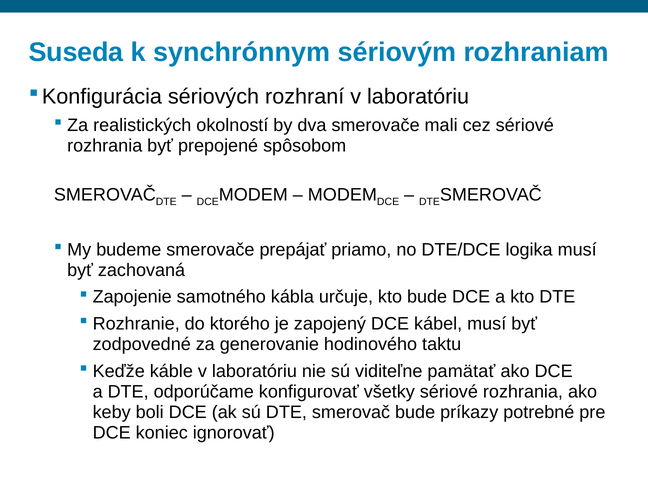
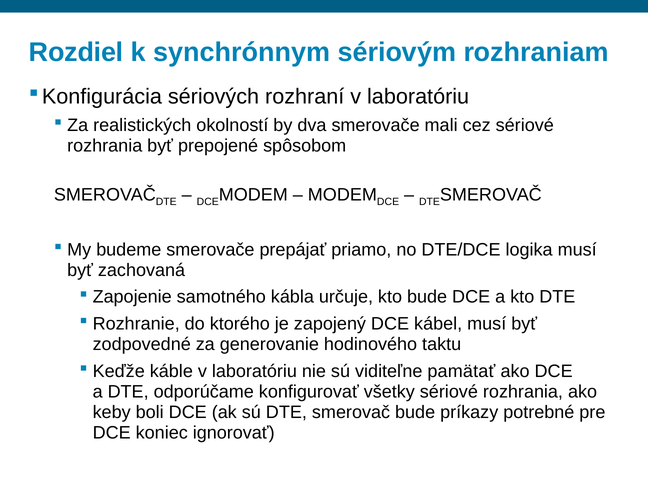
Suseda: Suseda -> Rozdiel
